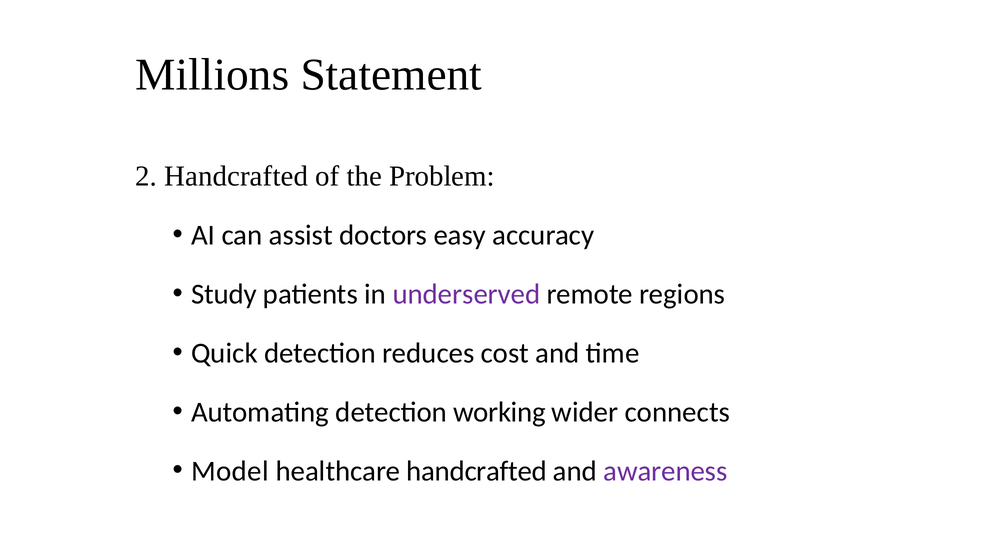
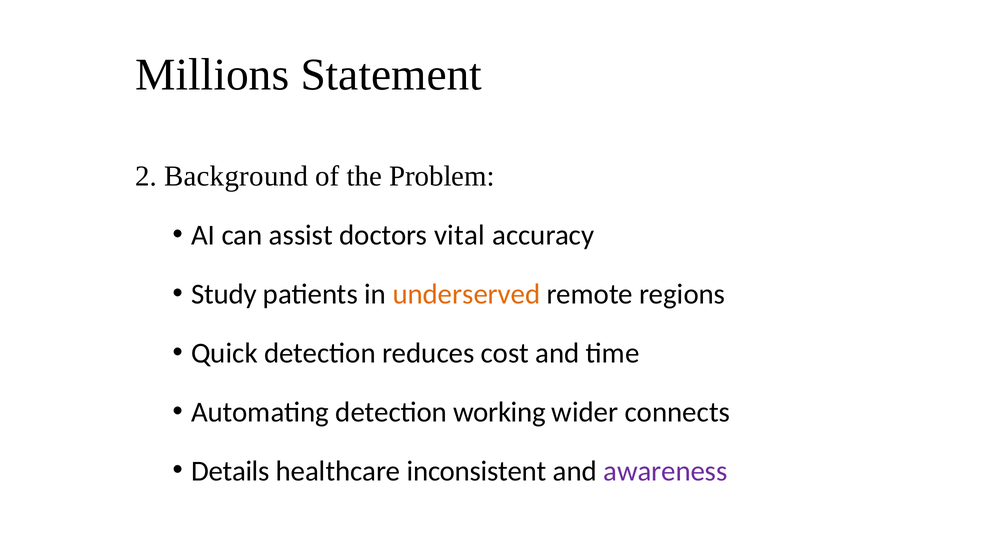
2 Handcrafted: Handcrafted -> Background
easy: easy -> vital
underserved colour: purple -> orange
Model: Model -> Details
healthcare handcrafted: handcrafted -> inconsistent
